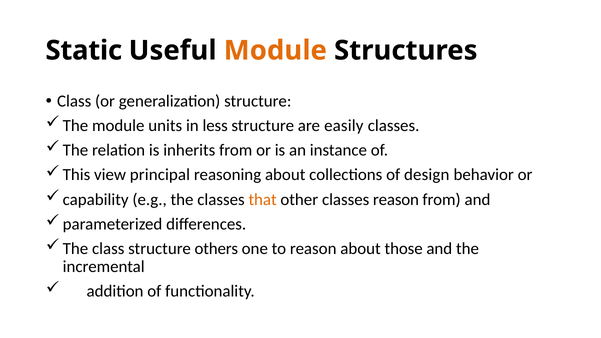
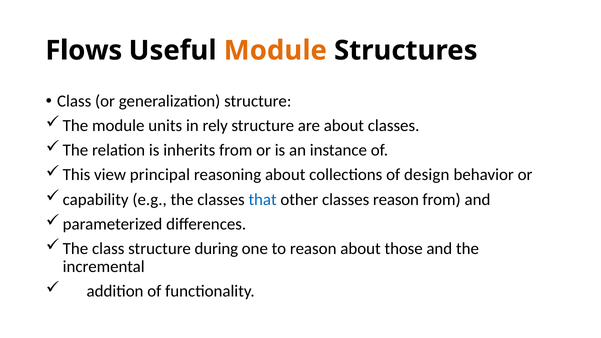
Static: Static -> Flows
less: less -> rely
are easily: easily -> about
that colour: orange -> blue
others: others -> during
